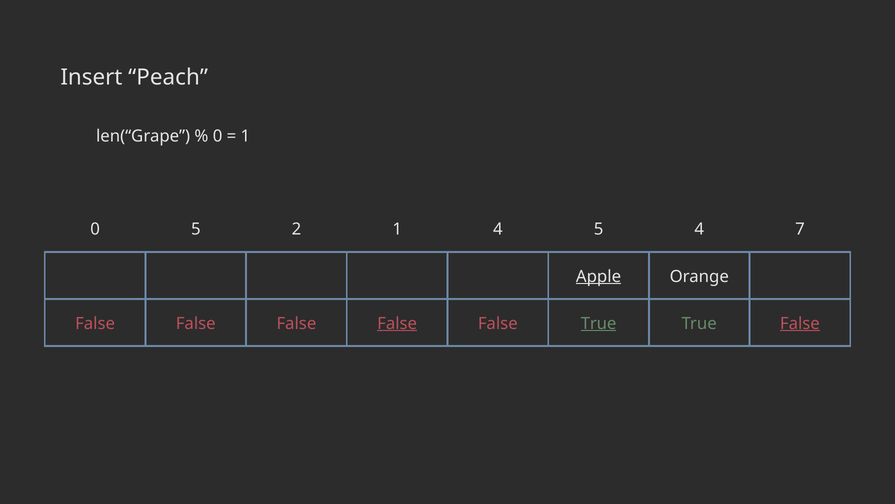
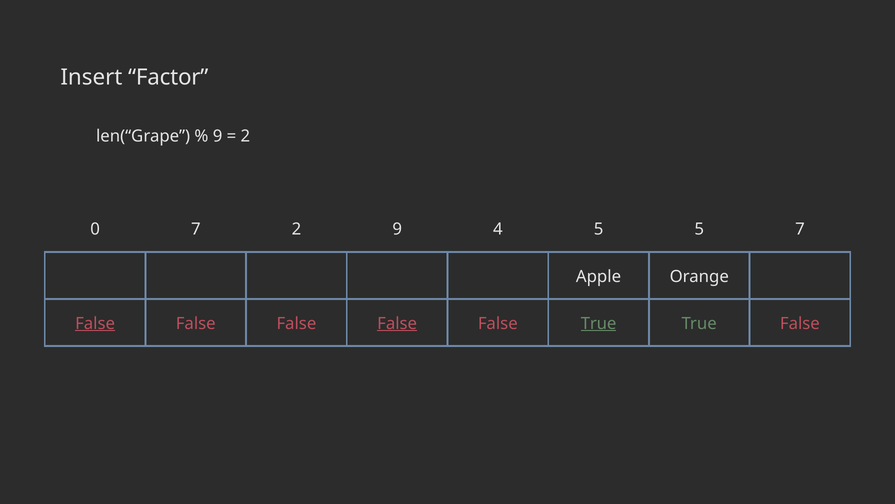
Peach: Peach -> Factor
0 at (218, 136): 0 -> 9
1 at (245, 136): 1 -> 2
0 5: 5 -> 7
2 1: 1 -> 9
5 4: 4 -> 5
Apple underline: present -> none
False at (95, 323) underline: none -> present
False at (800, 323) underline: present -> none
